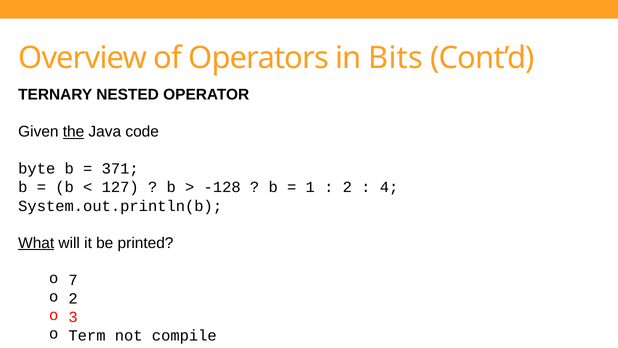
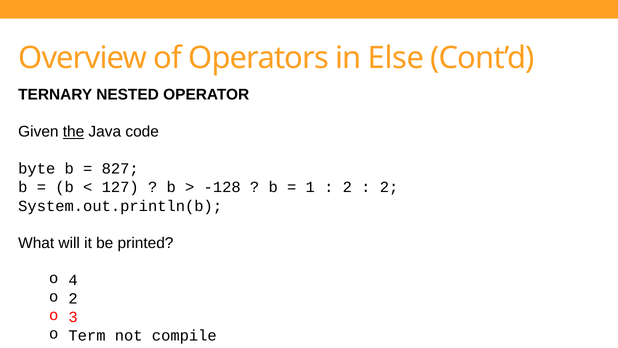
Bits: Bits -> Else
371: 371 -> 827
4 at (389, 187): 4 -> 2
What underline: present -> none
7: 7 -> 4
